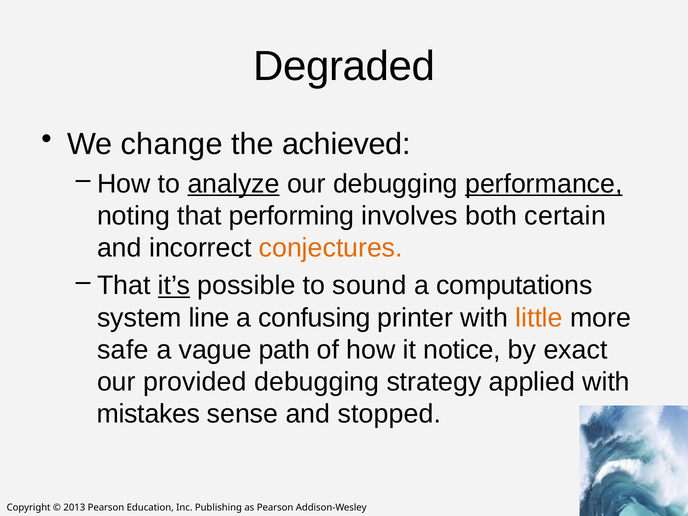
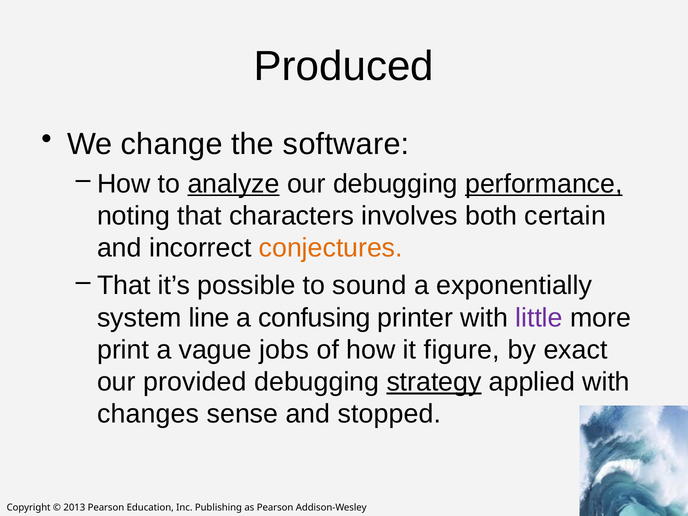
Degraded: Degraded -> Produced
achieved: achieved -> software
performing: performing -> characters
it’s underline: present -> none
computations: computations -> exponentially
little colour: orange -> purple
safe: safe -> print
path: path -> jobs
notice: notice -> figure
strategy underline: none -> present
mistakes: mistakes -> changes
